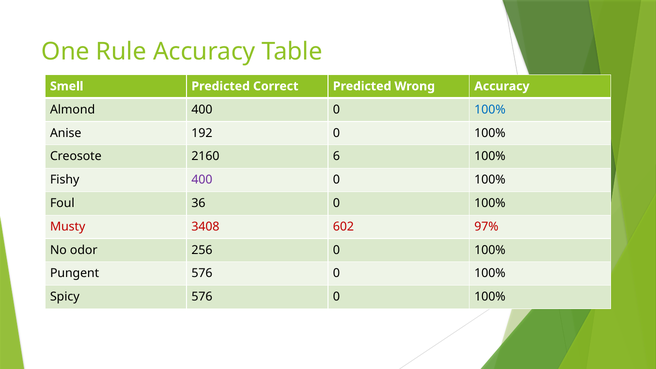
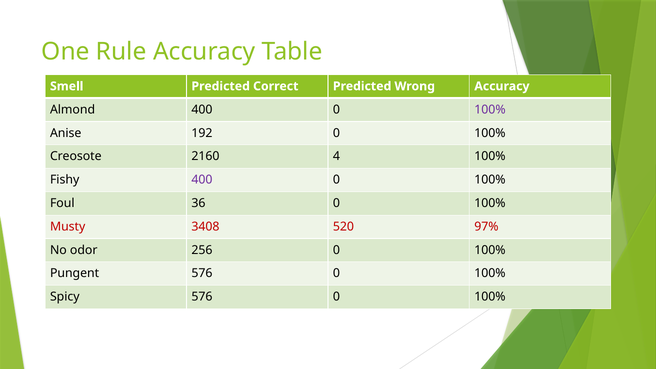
100% at (490, 110) colour: blue -> purple
6: 6 -> 4
602: 602 -> 520
